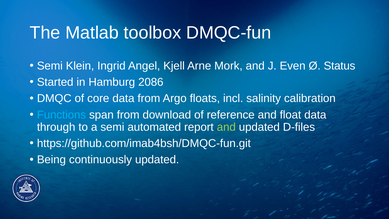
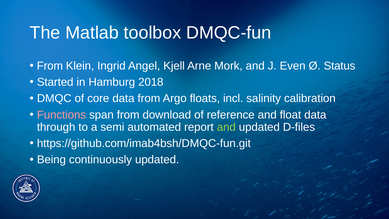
Semi at (50, 66): Semi -> From
2086: 2086 -> 2018
Functions colour: light blue -> pink
